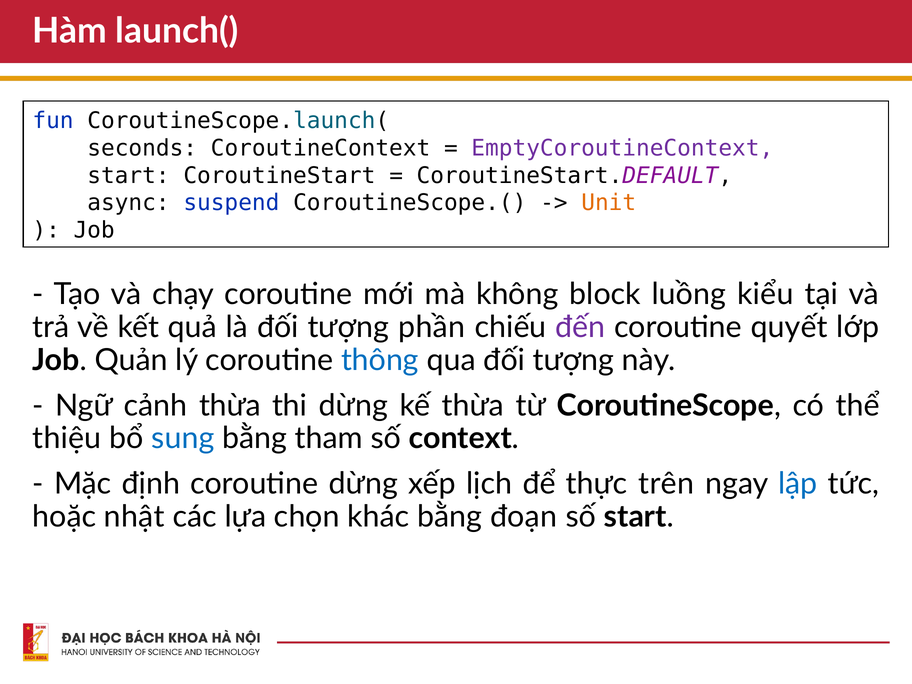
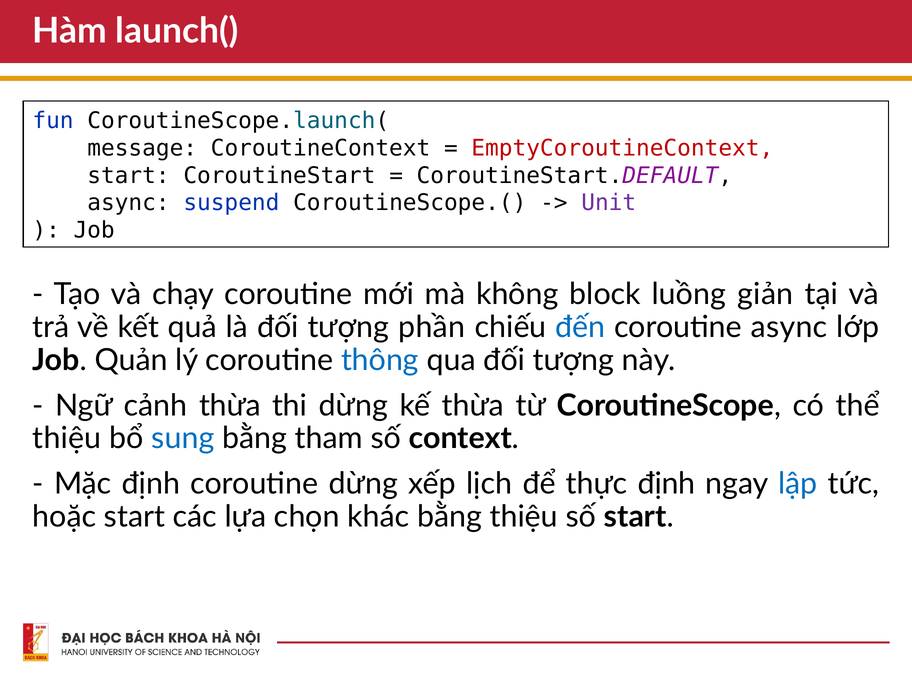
seconds: seconds -> message
EmptyCoroutineContext colour: purple -> red
Unit colour: orange -> purple
kiểu: kiểu -> giản
đến colour: purple -> blue
coroutine quyết: quyết -> async
thực trên: trên -> định
hoặc nhật: nhật -> start
bằng đoạn: đoạn -> thiệu
